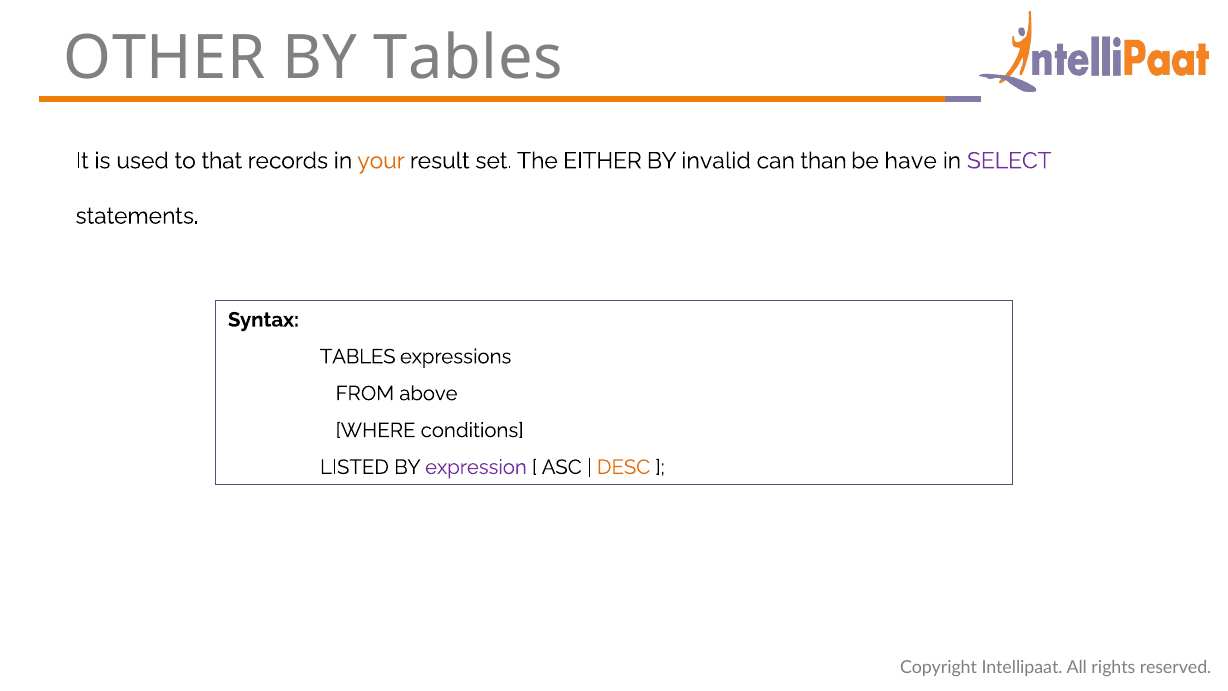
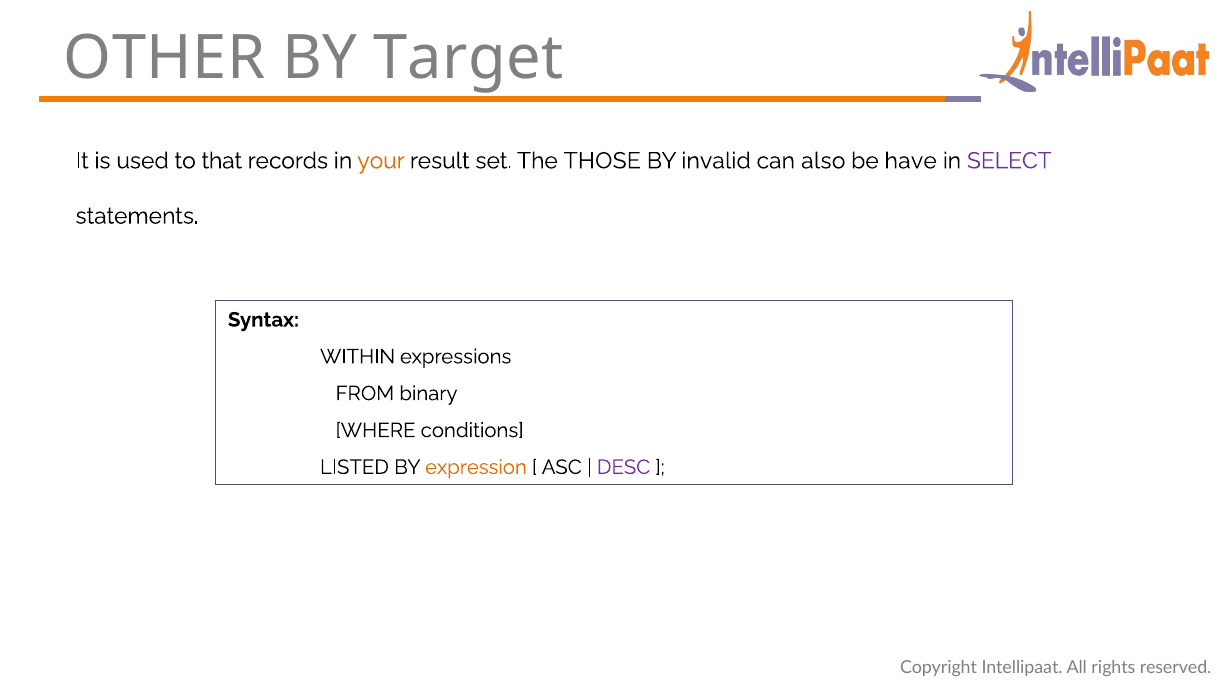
BY Tables: Tables -> Target
EITHER: EITHER -> THOSE
than: than -> also
TABLES at (358, 357): TABLES -> WITHIN
above: above -> binary
expression colour: purple -> orange
DESC colour: orange -> purple
